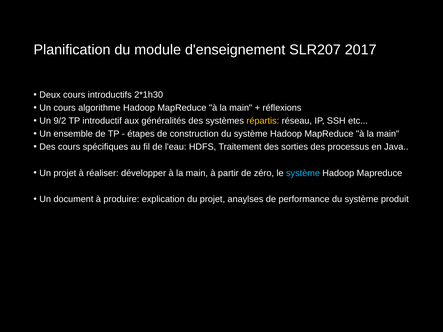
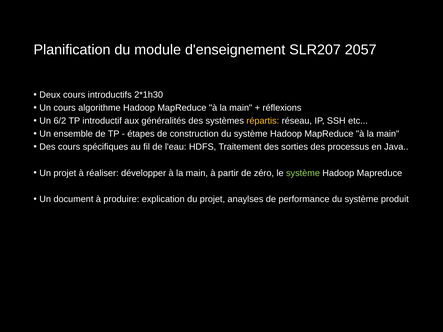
2017: 2017 -> 2057
9/2: 9/2 -> 6/2
système at (303, 173) colour: light blue -> light green
